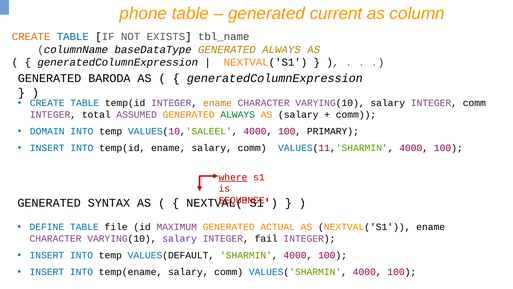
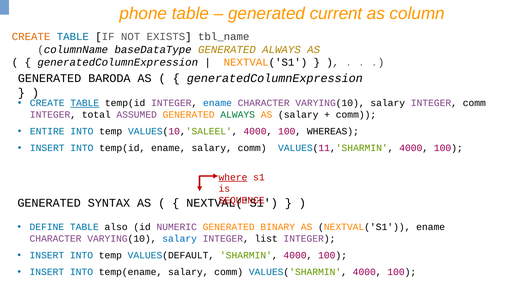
TABLE at (85, 103) underline: none -> present
ename at (217, 103) colour: orange -> blue
DOMAIN: DOMAIN -> ENTIRE
PRIMARY: PRIMARY -> WHEREAS
file: file -> also
MAXIMUM: MAXIMUM -> NUMERIC
ACTUAL: ACTUAL -> BINARY
salary at (180, 238) colour: purple -> blue
fail: fail -> list
